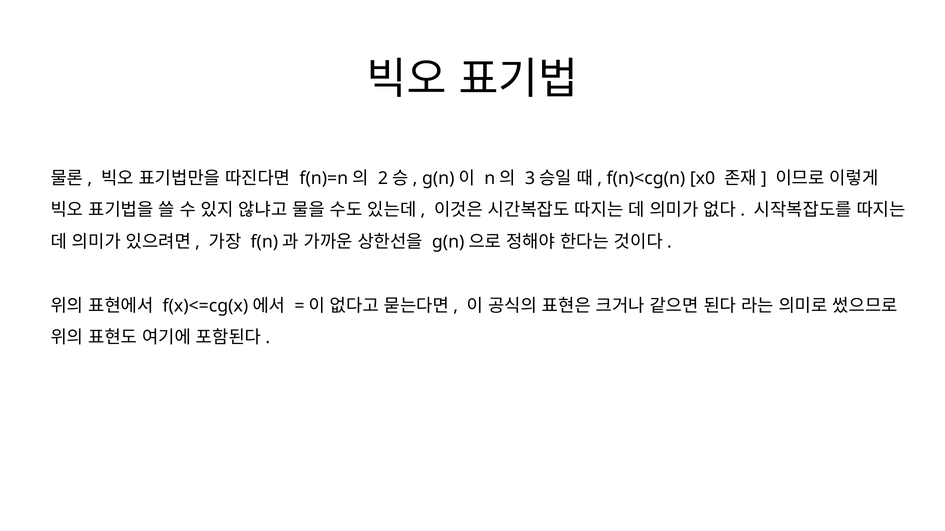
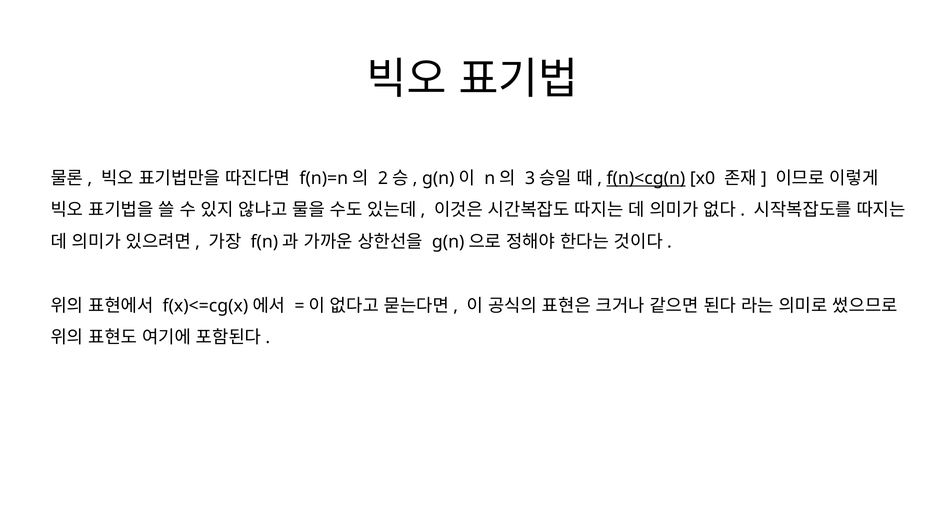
f(n)<cg(n underline: none -> present
